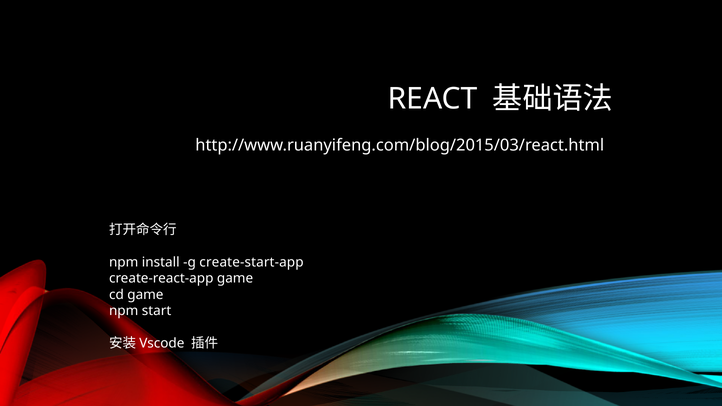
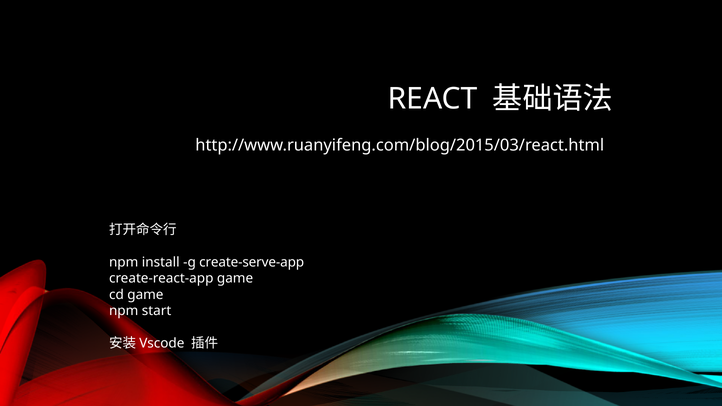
create-start-app: create-start-app -> create-serve-app
